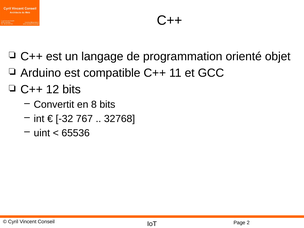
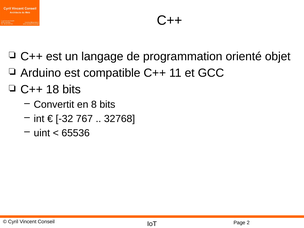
12: 12 -> 18
